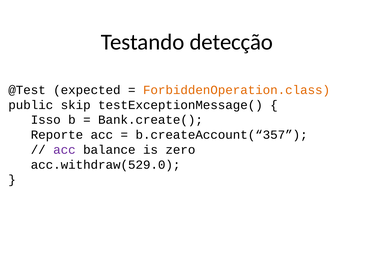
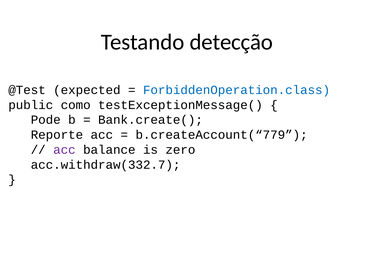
ForbiddenOperation.class colour: orange -> blue
skip: skip -> como
Isso: Isso -> Pode
b.createAccount(“357: b.createAccount(“357 -> b.createAccount(“779
acc.withdraw(529.0: acc.withdraw(529.0 -> acc.withdraw(332.7
